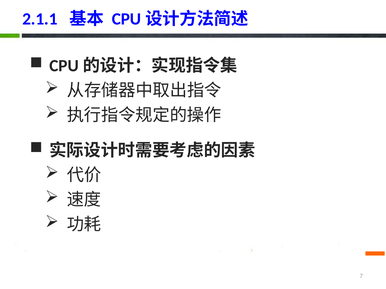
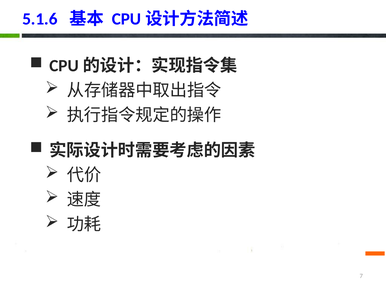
2.1.1: 2.1.1 -> 5.1.6
